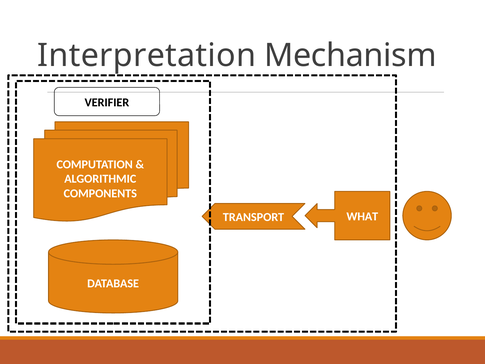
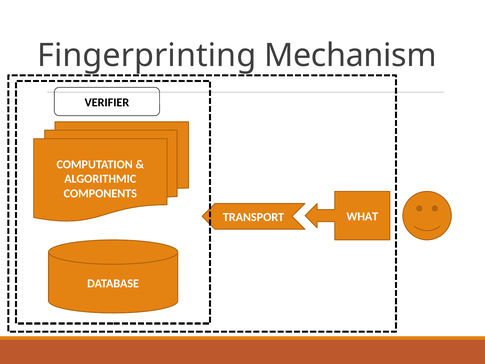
Interpretation: Interpretation -> Fingerprinting
